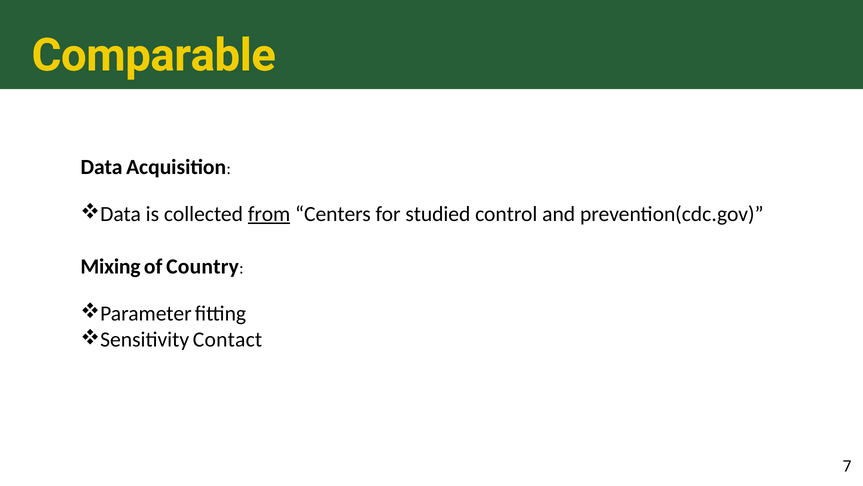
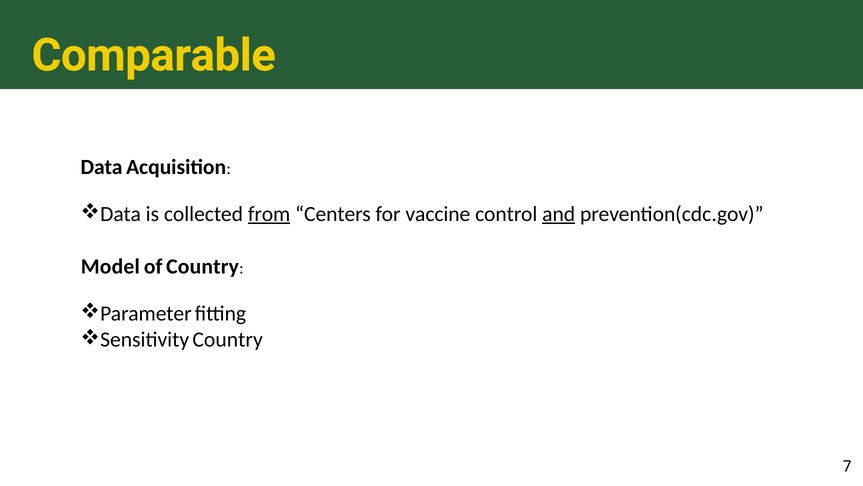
studied: studied -> vaccine
and underline: none -> present
Mixing: Mixing -> Model
Contact at (228, 339): Contact -> Country
